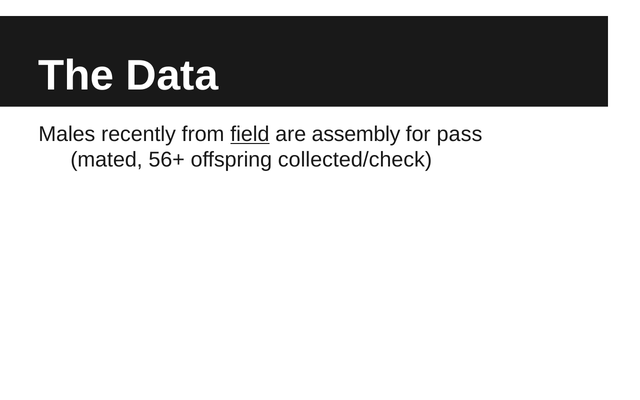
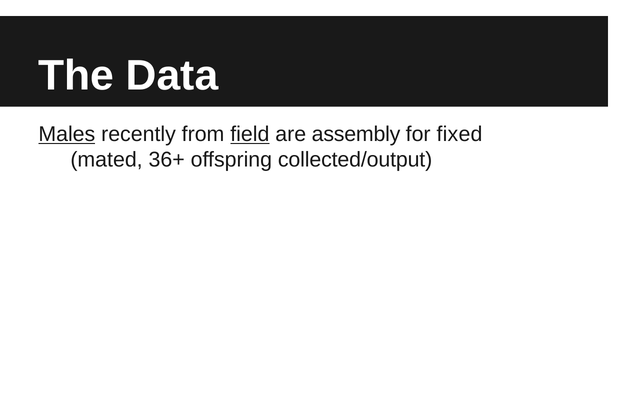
Males underline: none -> present
pass: pass -> fixed
56+: 56+ -> 36+
collected/check: collected/check -> collected/output
